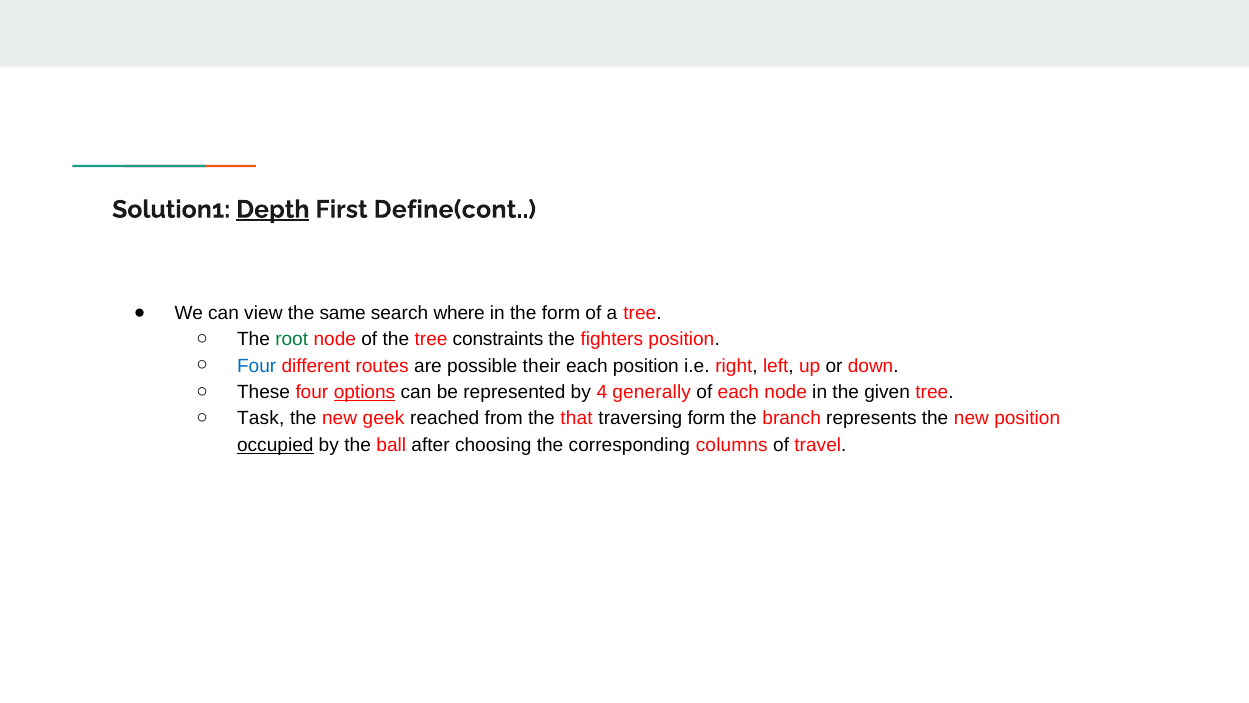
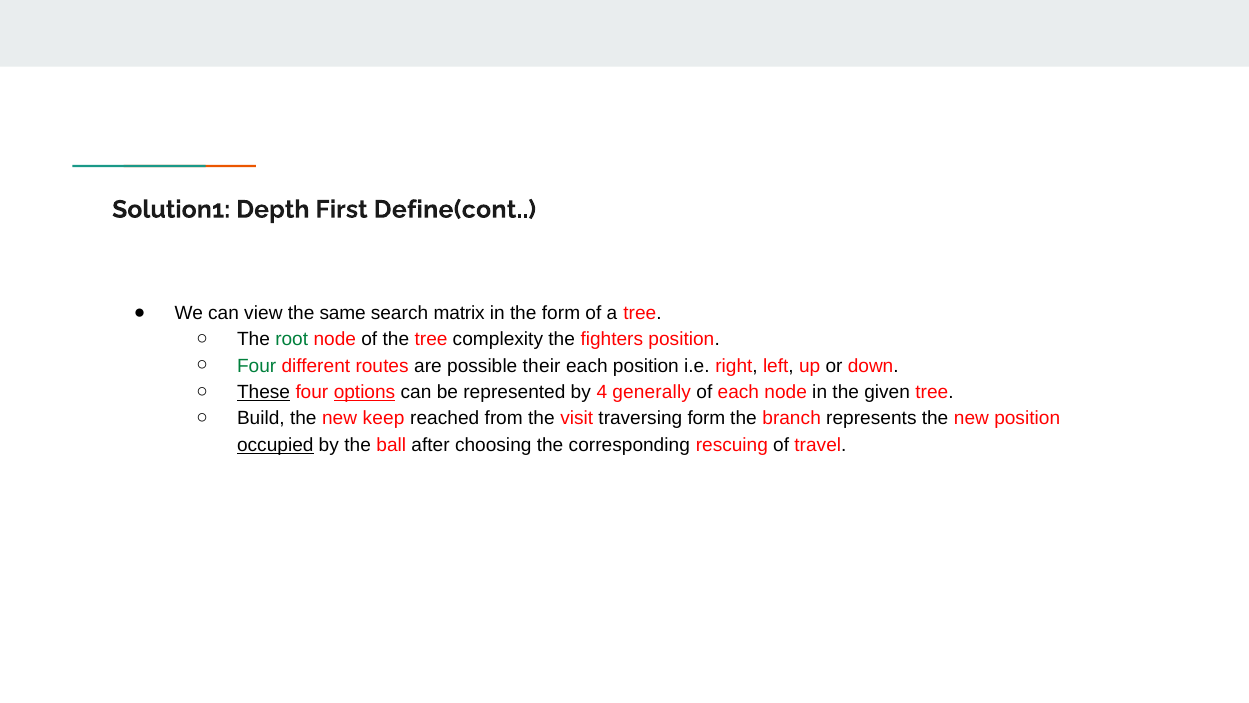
Depth underline: present -> none
where: where -> matrix
constraints: constraints -> complexity
Four at (257, 366) colour: blue -> green
These underline: none -> present
Task: Task -> Build
geek: geek -> keep
that: that -> visit
columns: columns -> rescuing
